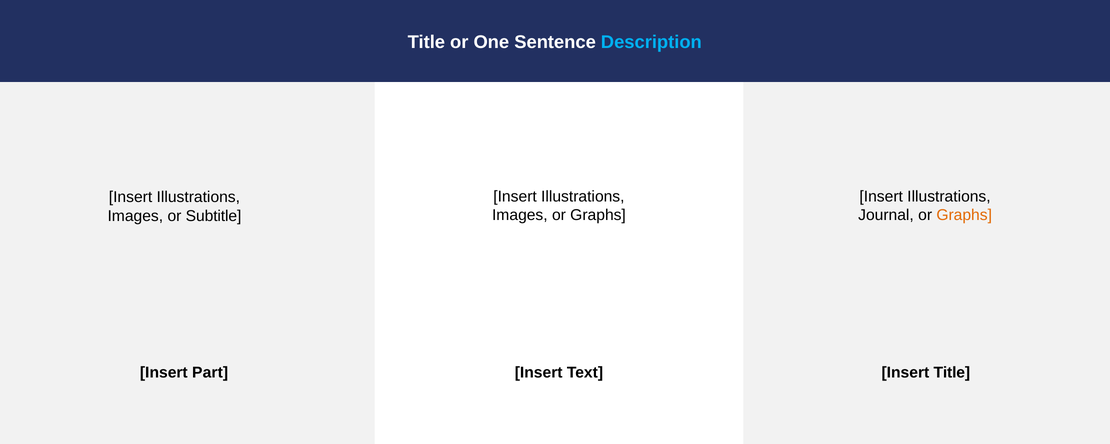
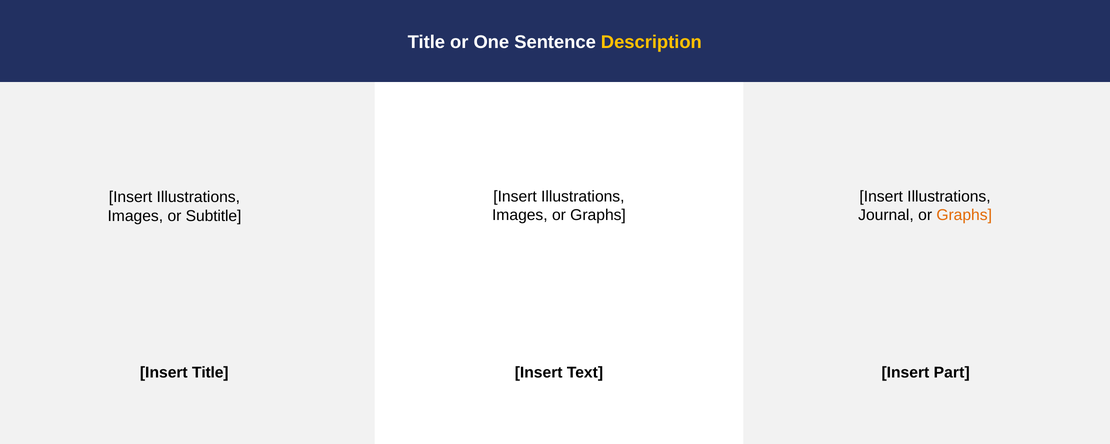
Description colour: light blue -> yellow
Insert Part: Part -> Title
Insert Title: Title -> Part
